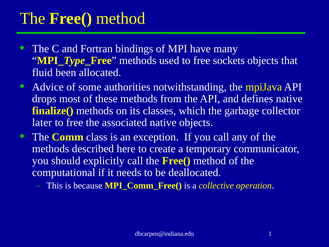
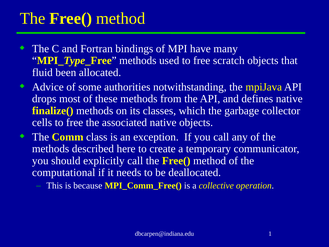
sockets: sockets -> scratch
later: later -> cells
